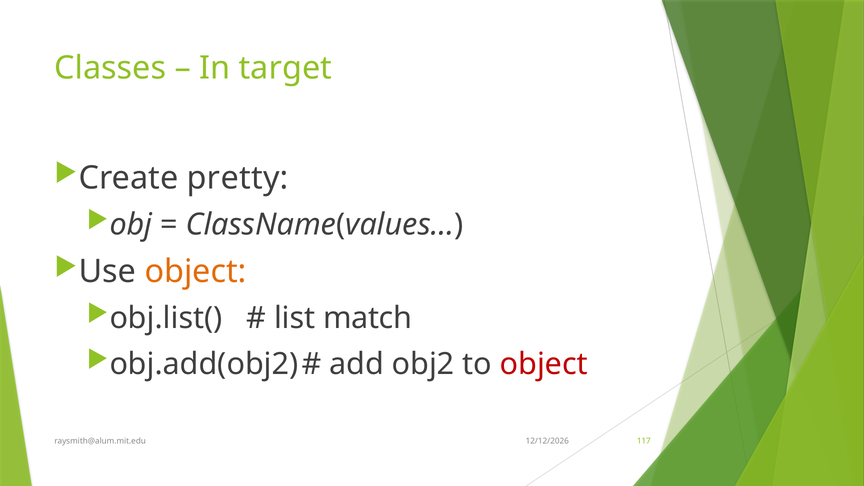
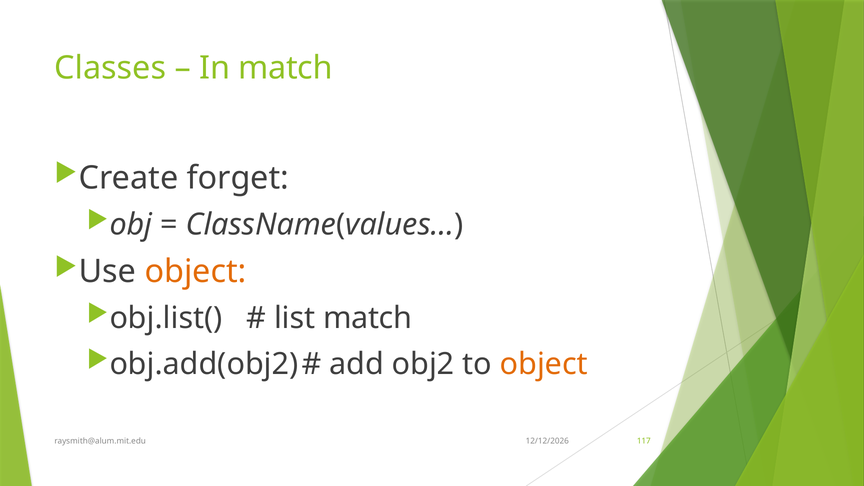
In target: target -> match
pretty: pretty -> forget
object at (544, 364) colour: red -> orange
